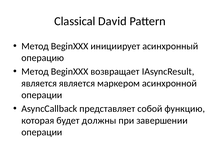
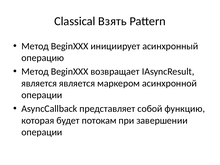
David: David -> Взять
должны: должны -> потокам
